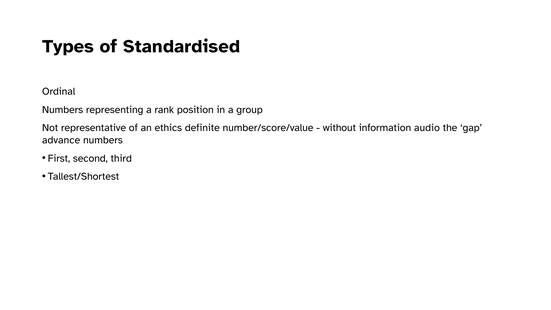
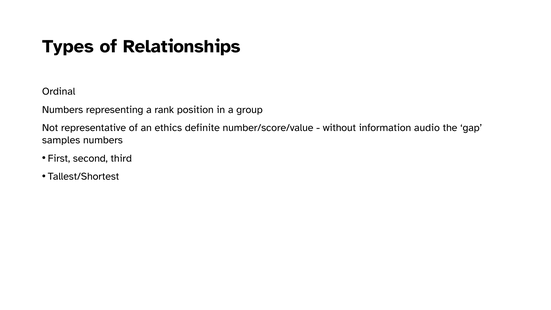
Standardised: Standardised -> Relationships
advance: advance -> samples
